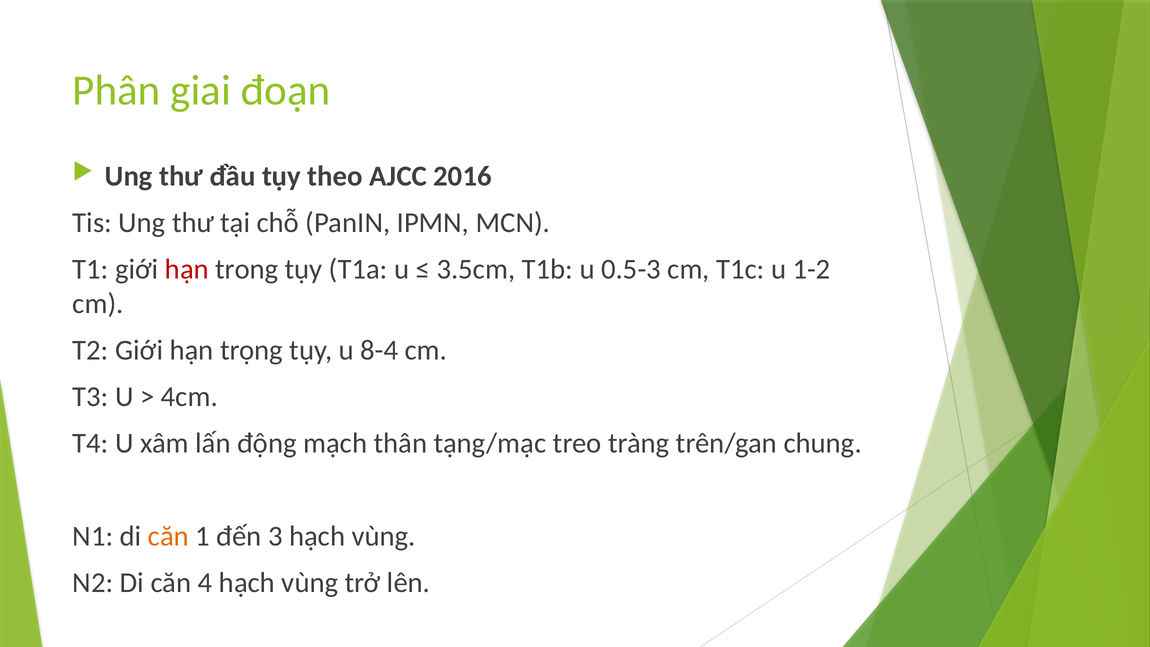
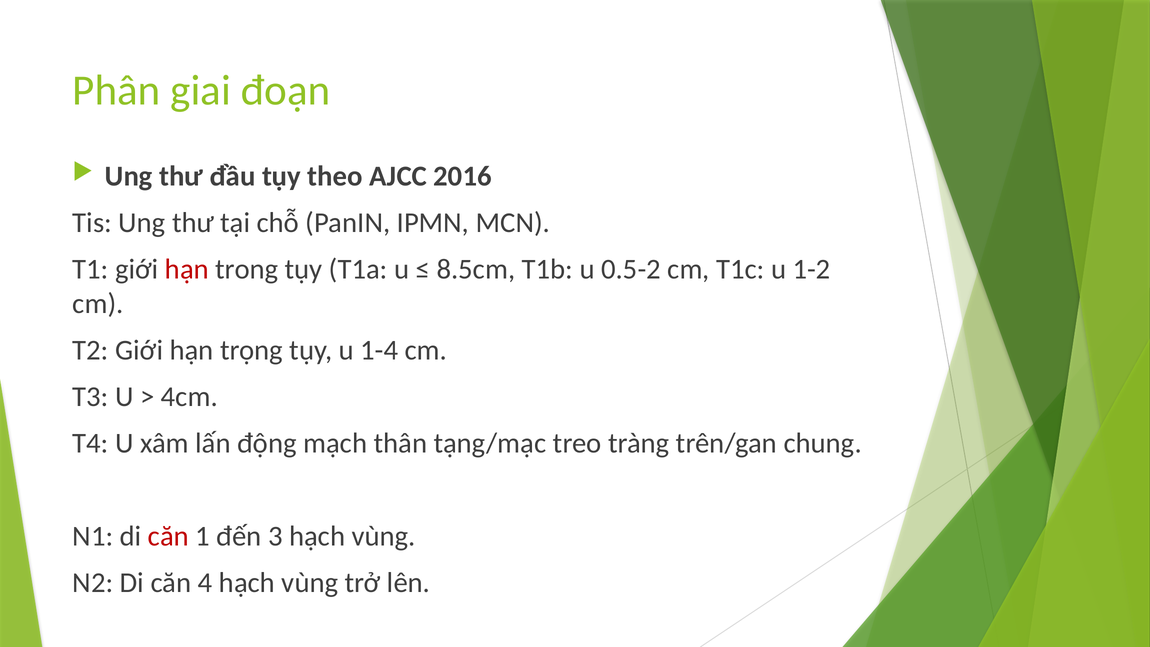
3.5cm: 3.5cm -> 8.5cm
0.5-3: 0.5-3 -> 0.5-2
8-4: 8-4 -> 1-4
căn at (168, 536) colour: orange -> red
